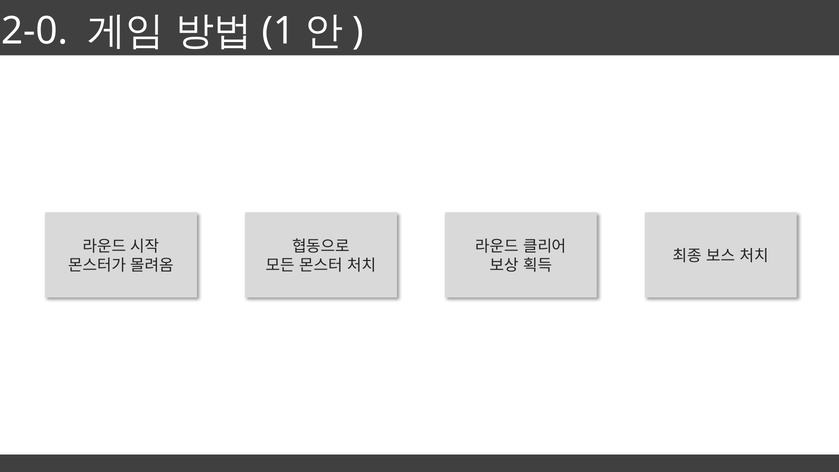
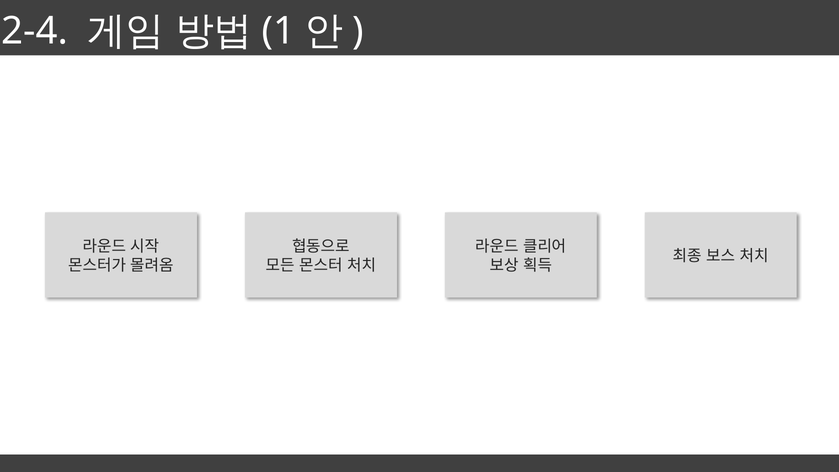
2-0: 2-0 -> 2-4
